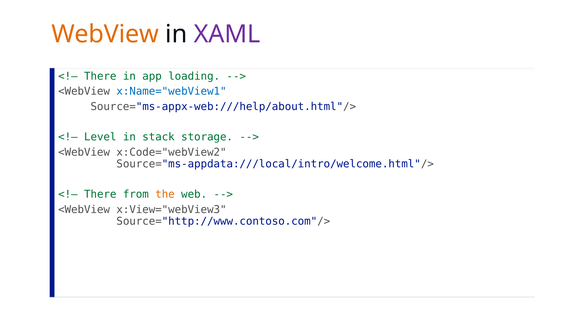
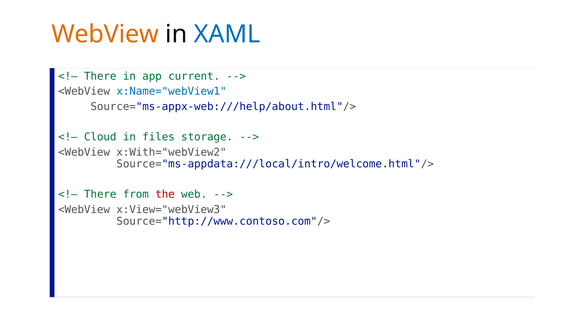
XAML colour: purple -> blue
loading: loading -> current
Level: Level -> Cloud
stack: stack -> files
x:Code="webView2: x:Code="webView2 -> x:With="webView2
the colour: orange -> red
